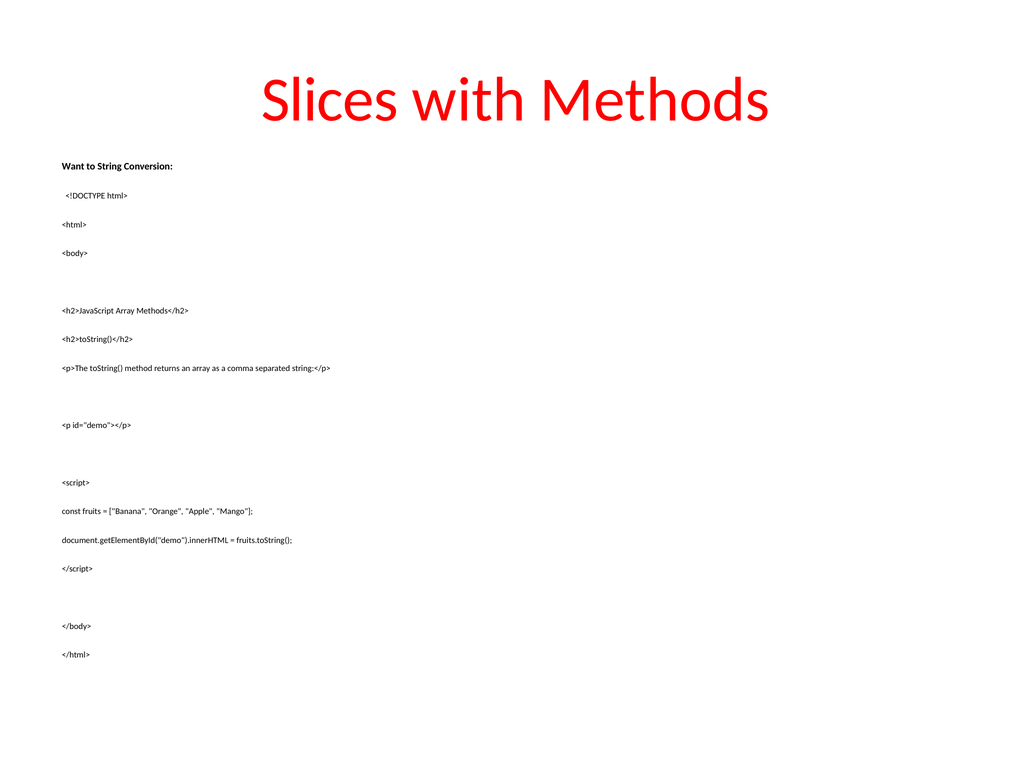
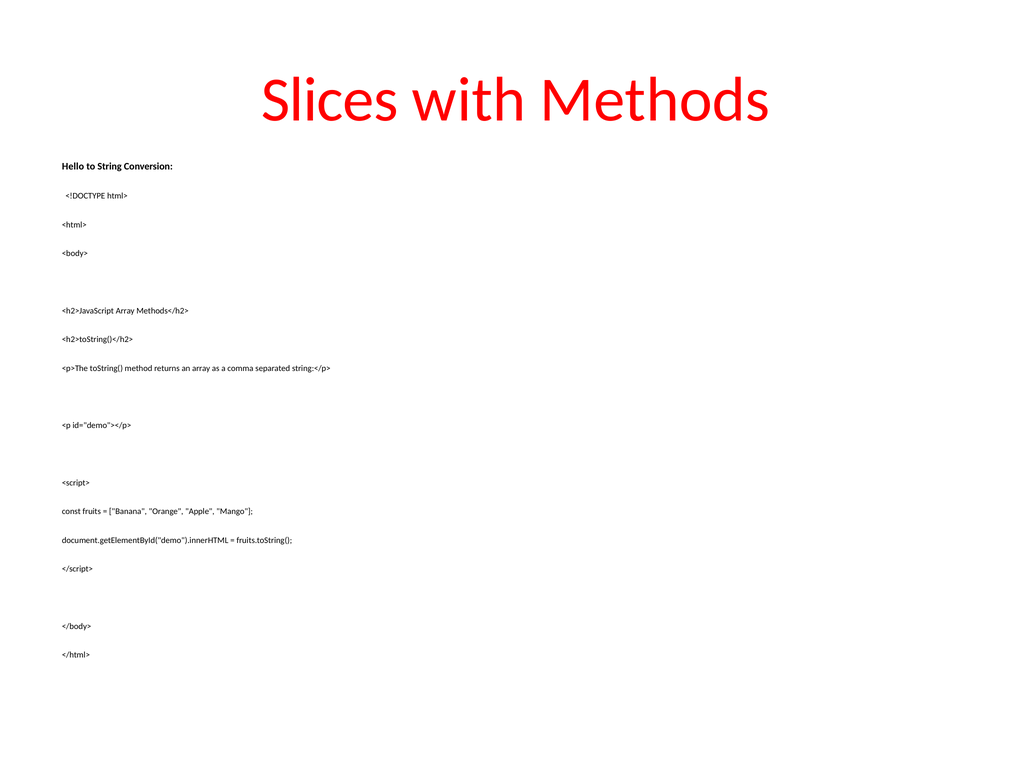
Want: Want -> Hello
